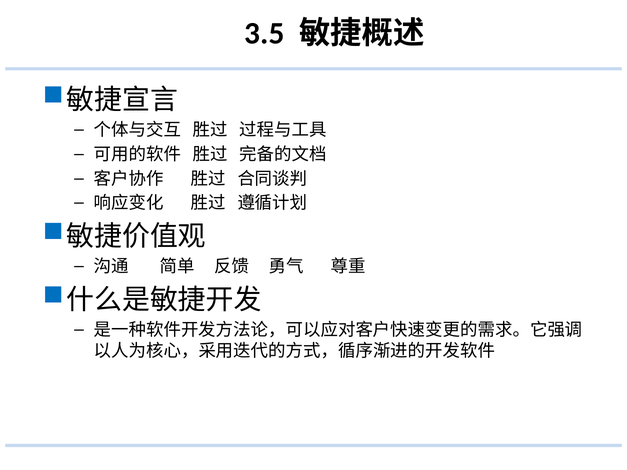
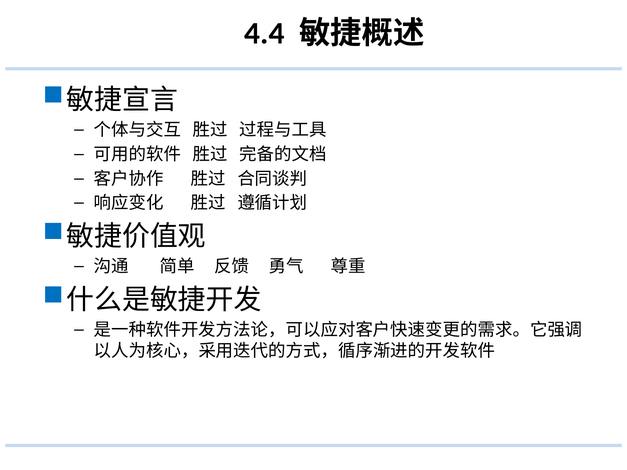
3.5: 3.5 -> 4.4
